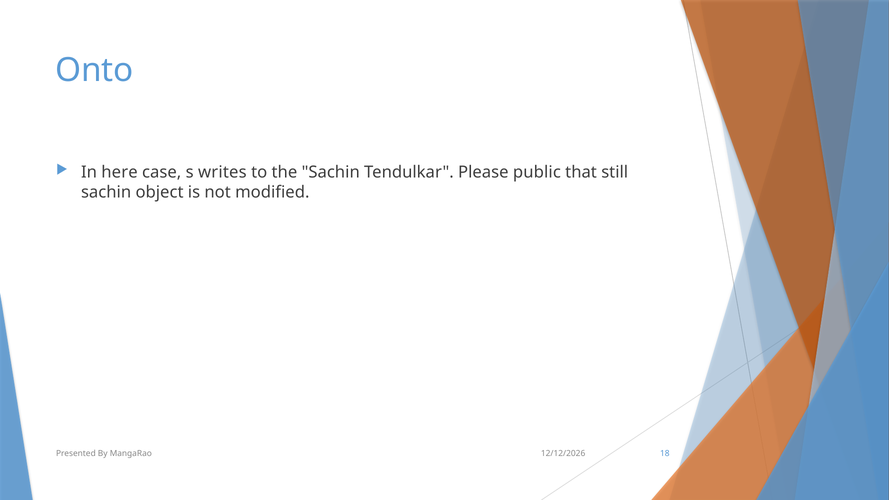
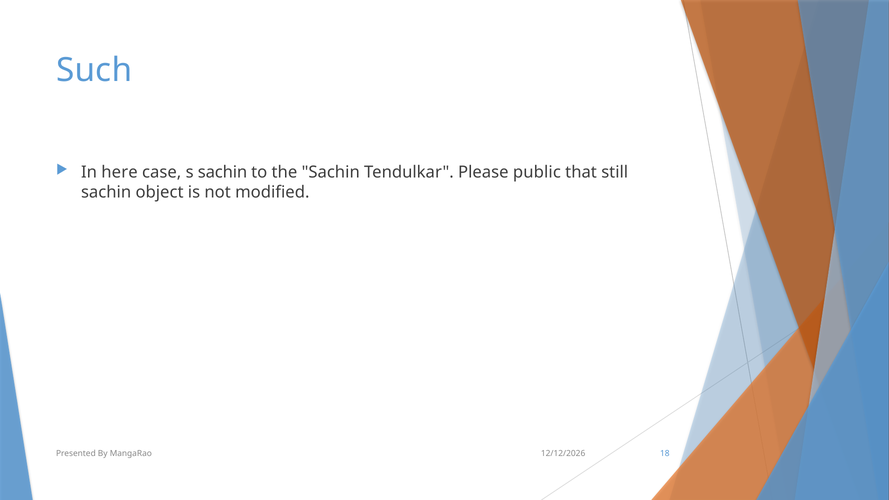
Onto: Onto -> Such
s writes: writes -> sachin
